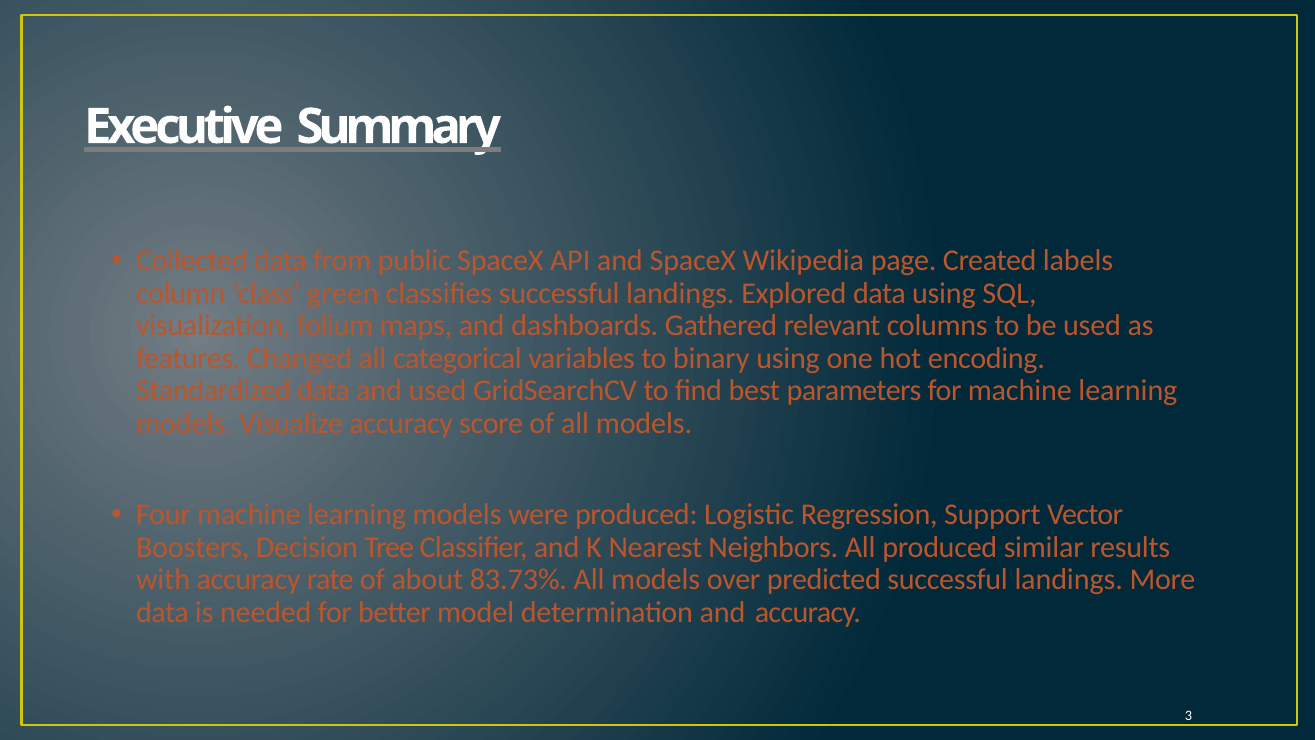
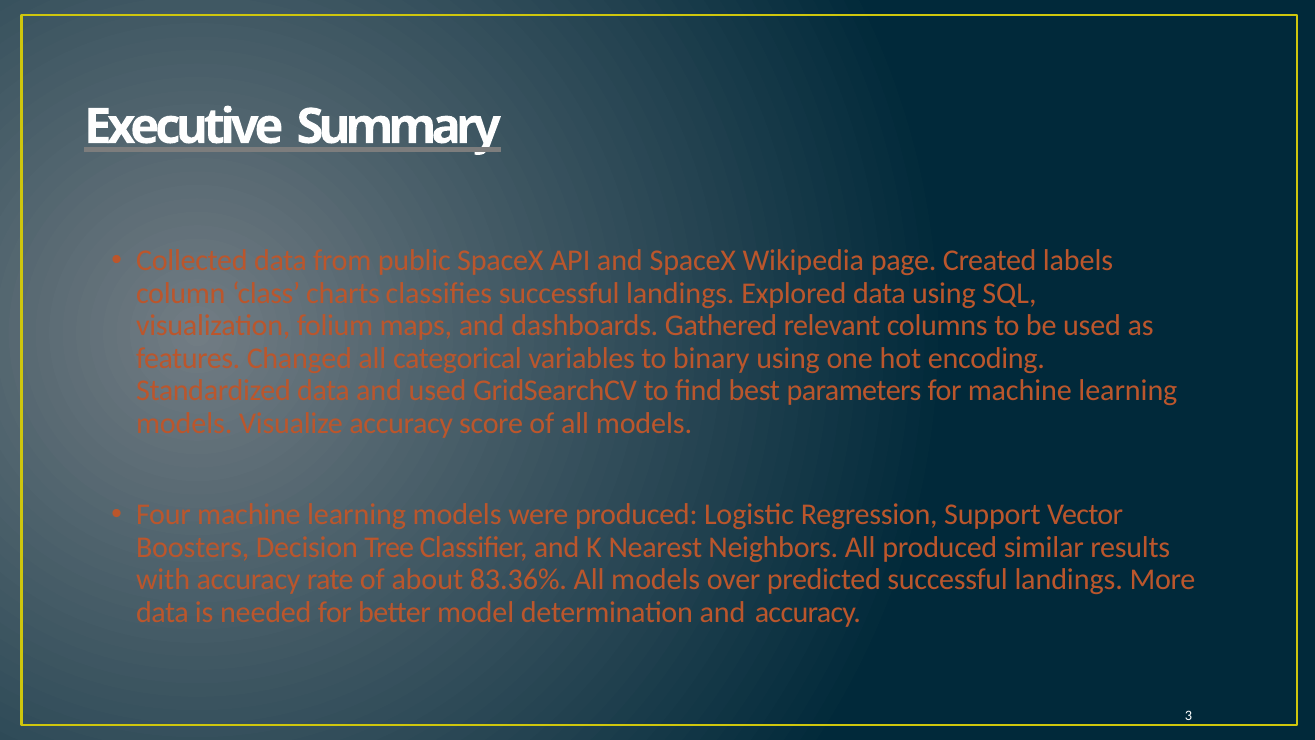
green: green -> charts
83.73%: 83.73% -> 83.36%
